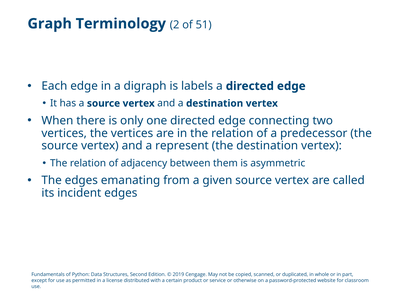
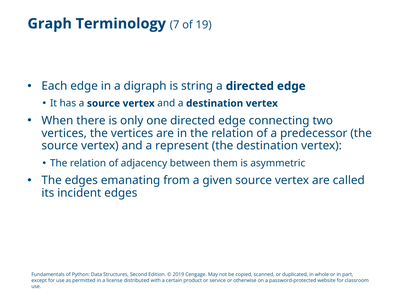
2: 2 -> 7
51: 51 -> 19
labels: labels -> string
